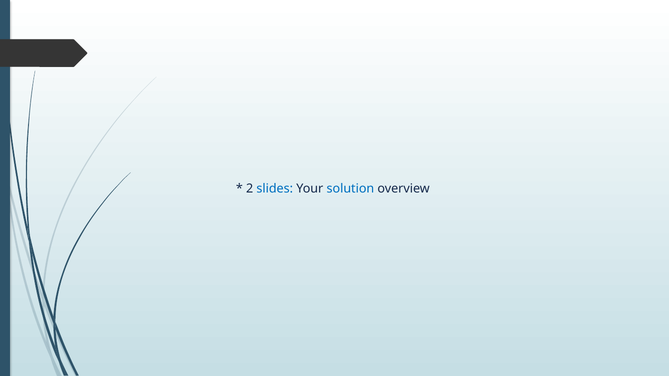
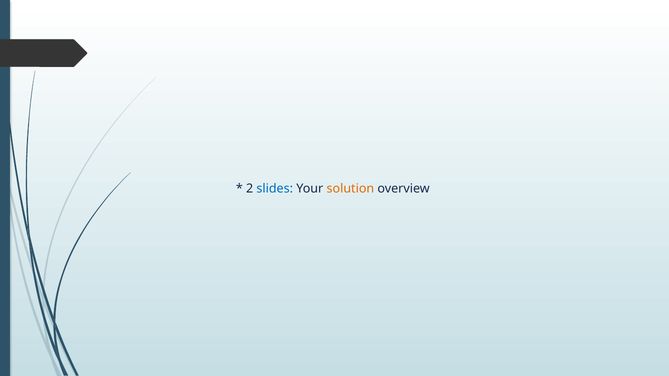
solution colour: blue -> orange
